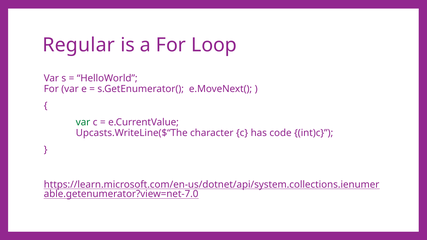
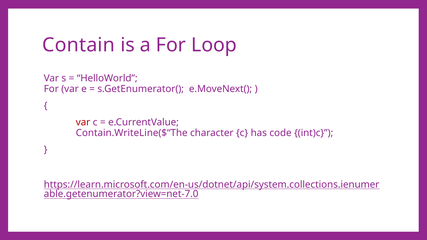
Regular: Regular -> Contain
var at (83, 123) colour: green -> red
Upcasts.WriteLine($“The: Upcasts.WriteLine($“The -> Contain.WriteLine($“The
